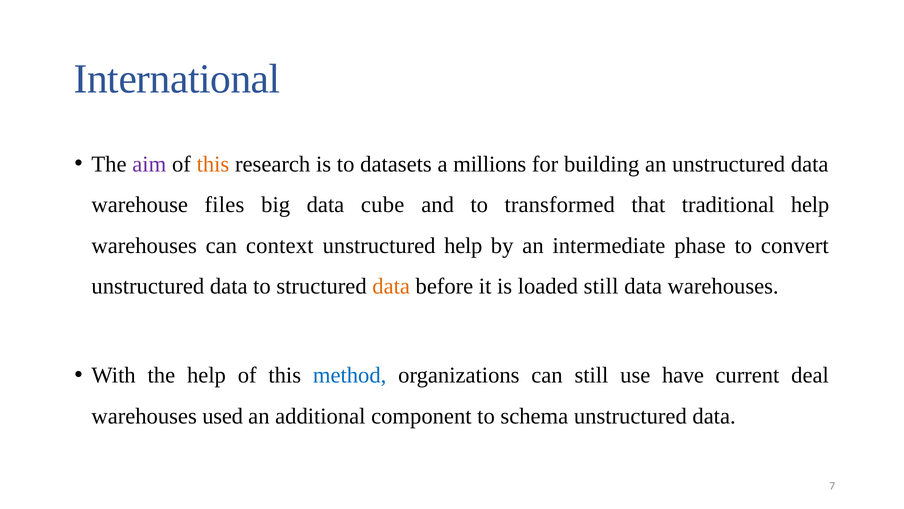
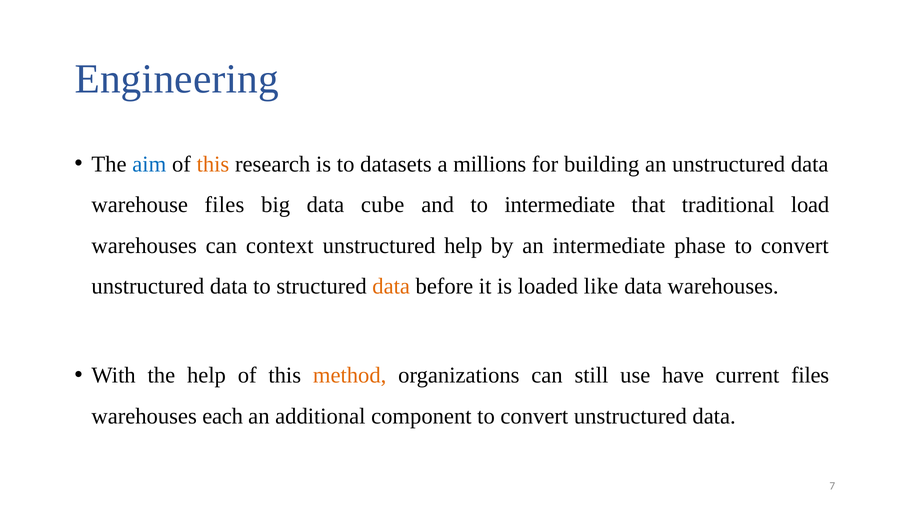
International: International -> Engineering
aim colour: purple -> blue
to transformed: transformed -> intermediate
traditional help: help -> load
loaded still: still -> like
method colour: blue -> orange
current deal: deal -> files
used: used -> each
component to schema: schema -> convert
